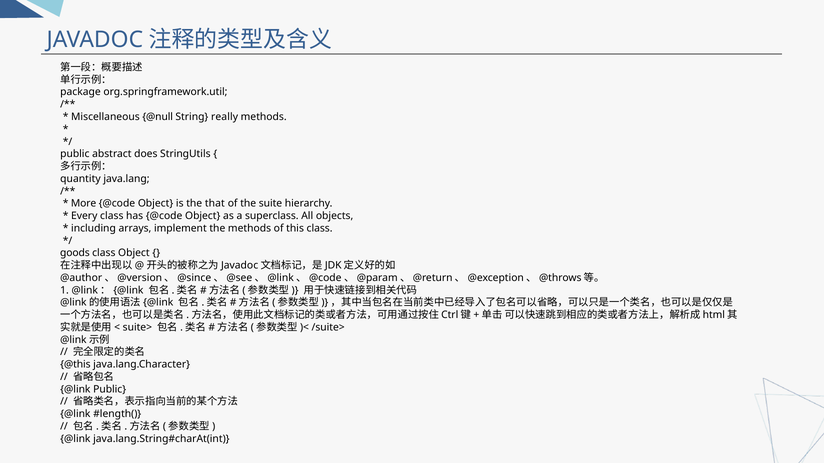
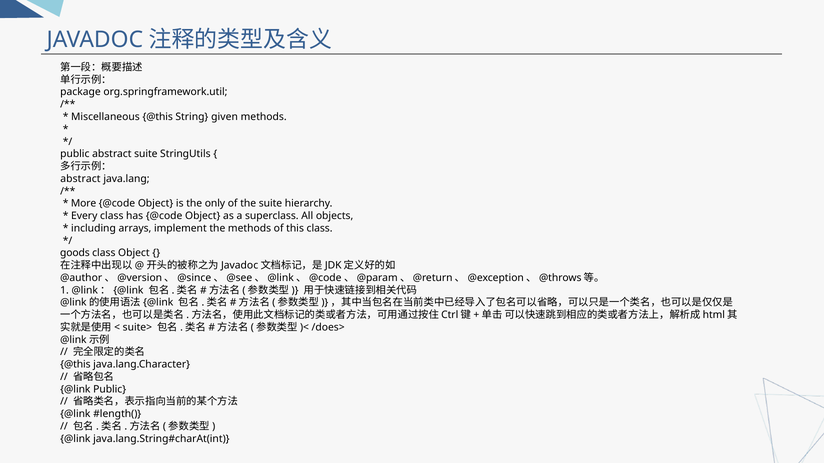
Miscellaneous @null: @null -> @this
really: really -> given
abstract does: does -> suite
quantity at (80, 179): quantity -> abstract
that: that -> only
/suite>: /suite> -> /does>
